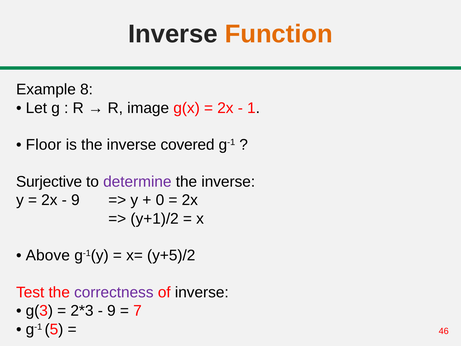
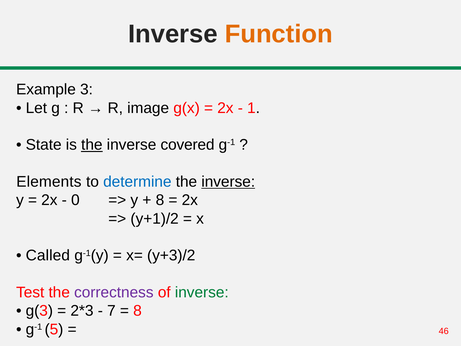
8: 8 -> 3
Floor: Floor -> State
the at (92, 145) underline: none -> present
Surjective: Surjective -> Elements
determine colour: purple -> blue
inverse at (228, 182) underline: none -> present
9 at (75, 200): 9 -> 0
0 at (160, 200): 0 -> 8
Above: Above -> Called
y+5)/2: y+5)/2 -> y+3)/2
inverse at (202, 292) colour: black -> green
9 at (111, 311): 9 -> 7
7 at (137, 311): 7 -> 8
